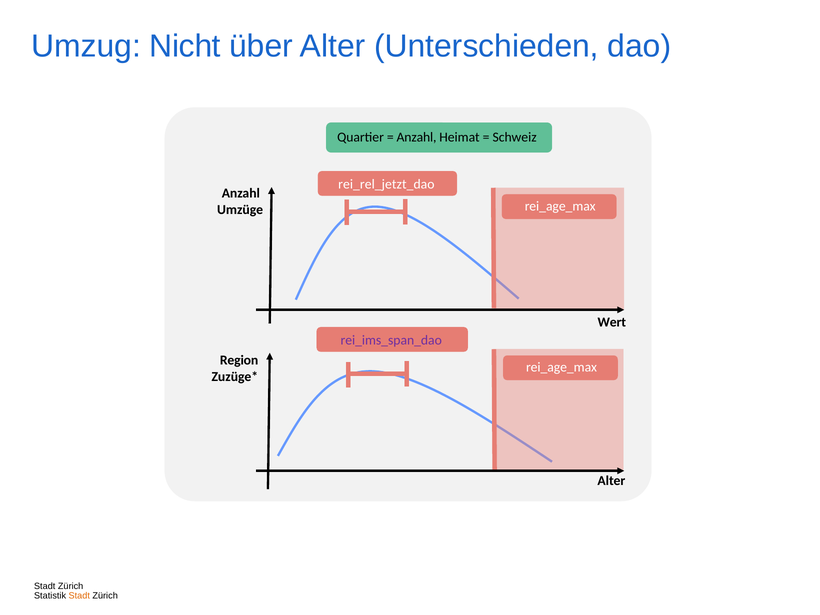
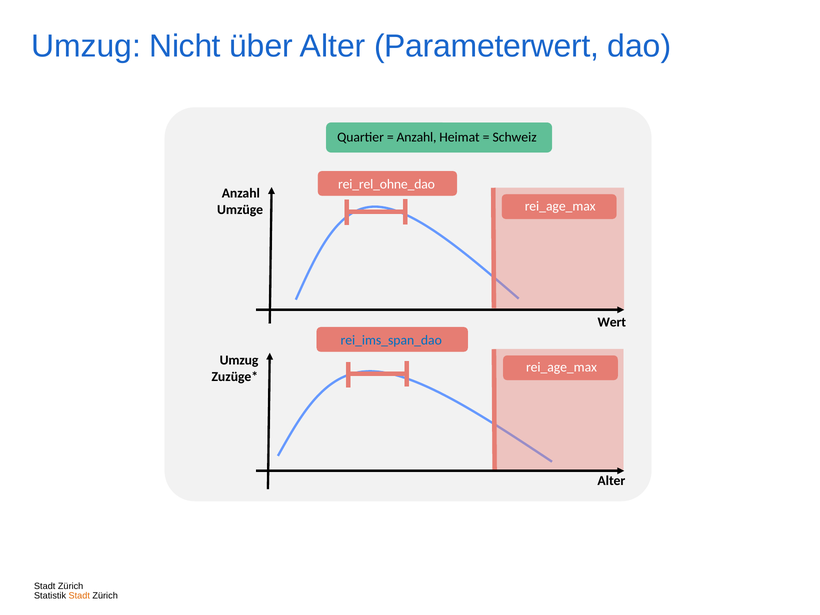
Unterschieden: Unterschieden -> Parameterwert
rei_rel_jetzt_dao: rei_rel_jetzt_dao -> rei_rel_ohne_dao
rei_ims_span_dao colour: purple -> blue
Region at (239, 360): Region -> Umzug
